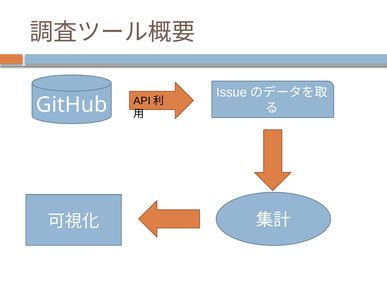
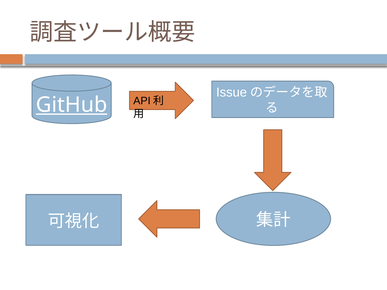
GitHub underline: none -> present
